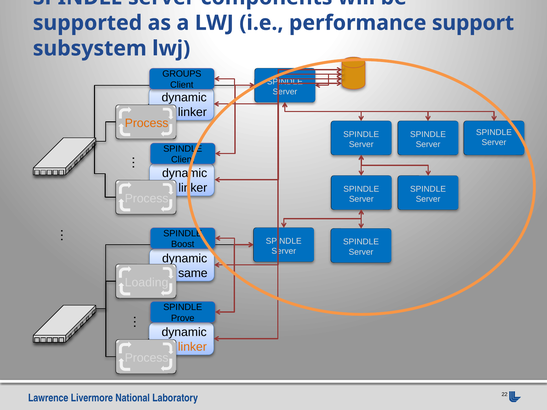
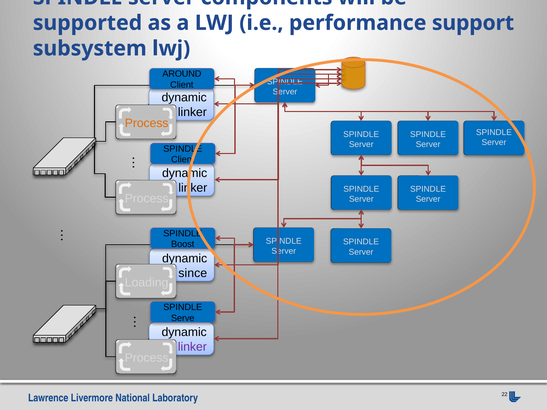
GROUPS: GROUPS -> AROUND
same: same -> since
Prove: Prove -> Serve
linker at (192, 347) colour: orange -> purple
